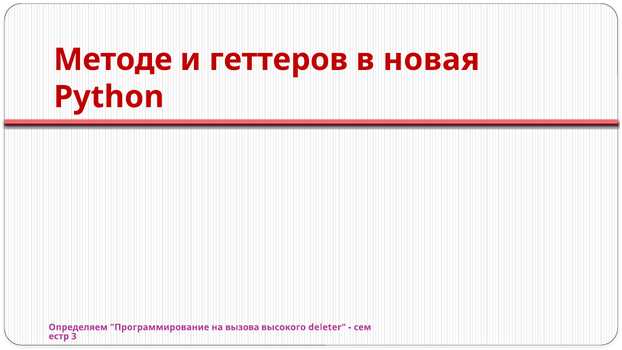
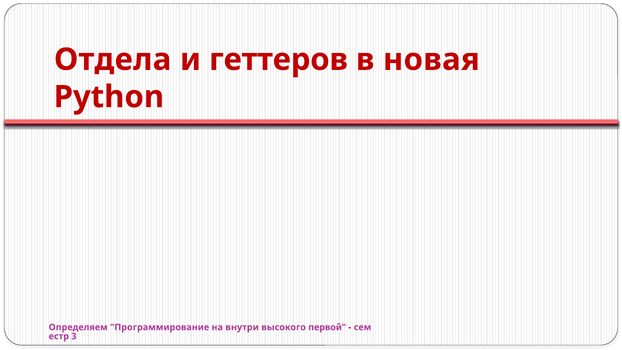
Методе: Методе -> Отдела
вызова: вызова -> внутри
deleter: deleter -> первой
